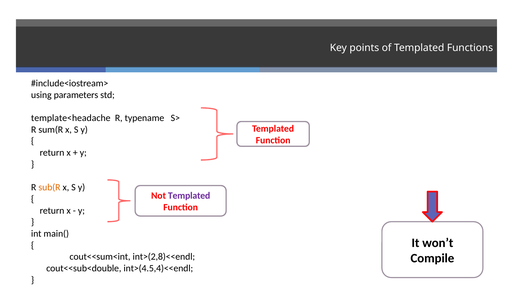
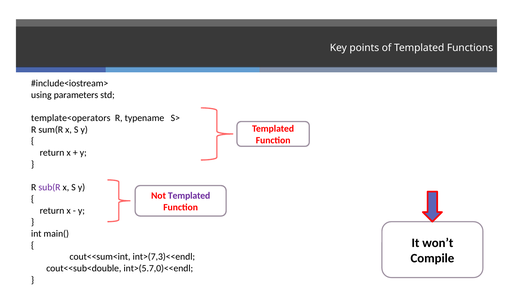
template<headache: template<headache -> template<operators
sub(R colour: orange -> purple
int>(2,8)<<endl: int>(2,8)<<endl -> int>(7,3)<<endl
int>(4.5,4)<<endl: int>(4.5,4)<<endl -> int>(5.7,0)<<endl
